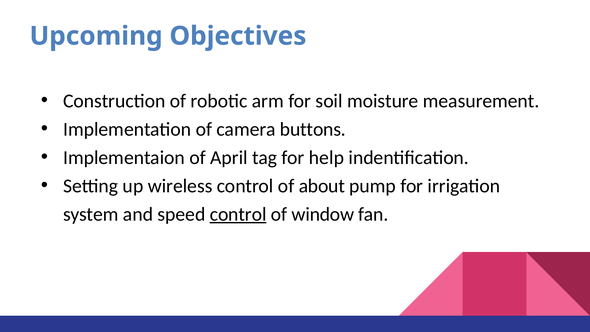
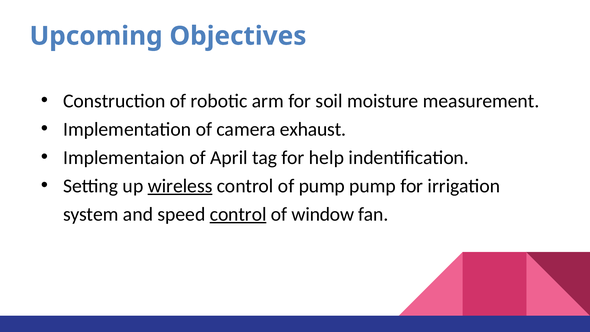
buttons: buttons -> exhaust
wireless underline: none -> present
of about: about -> pump
